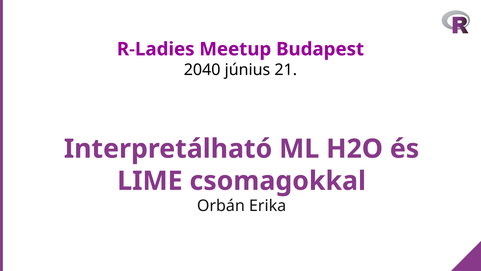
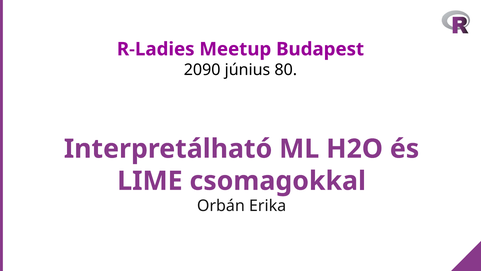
2040: 2040 -> 2090
21: 21 -> 80
